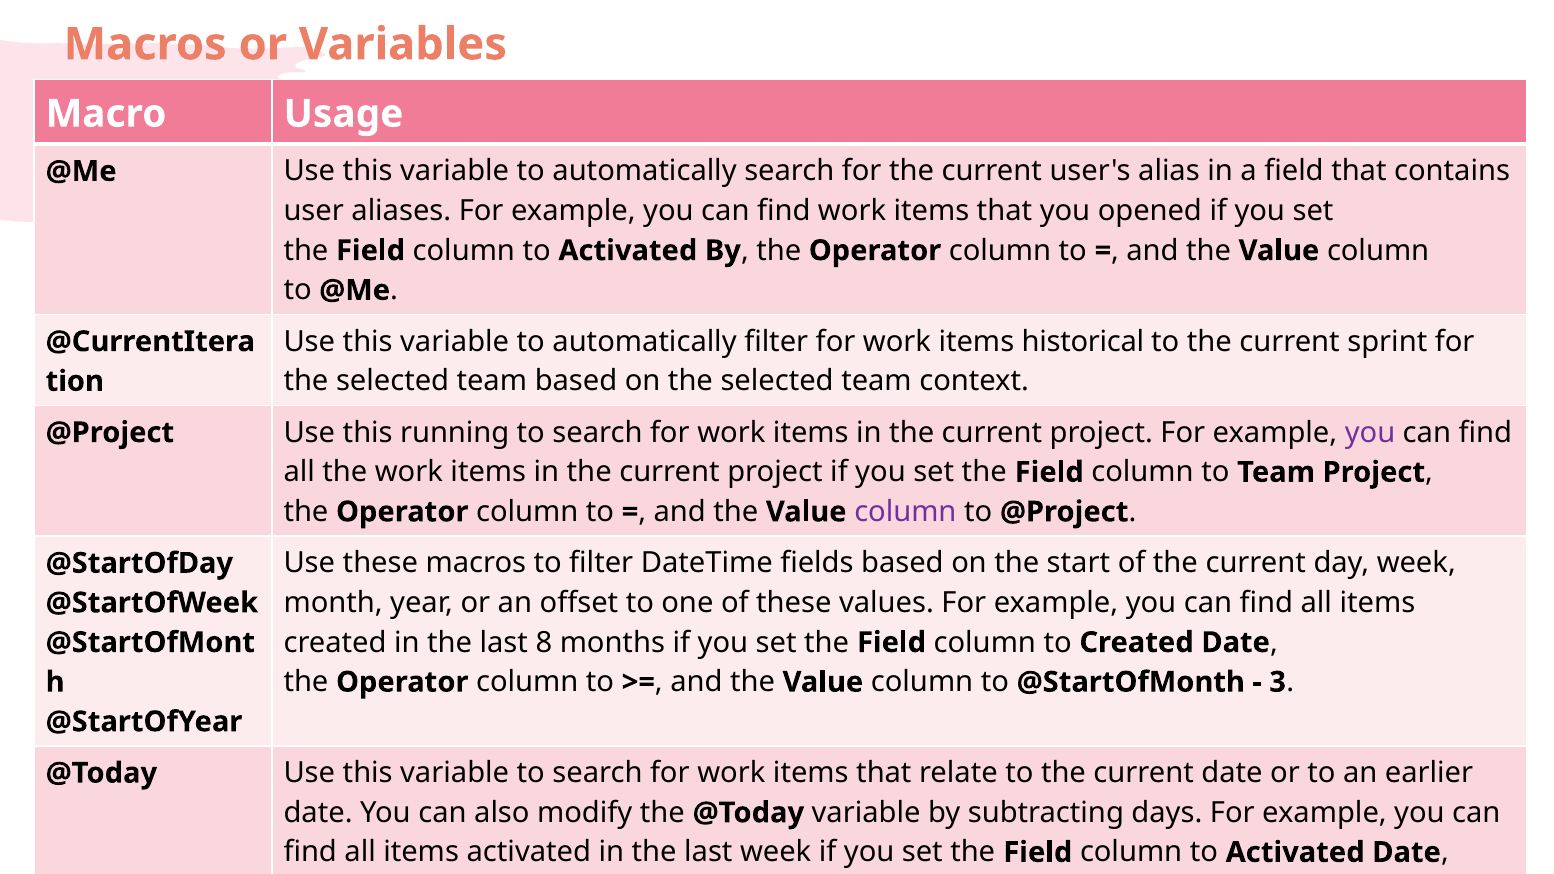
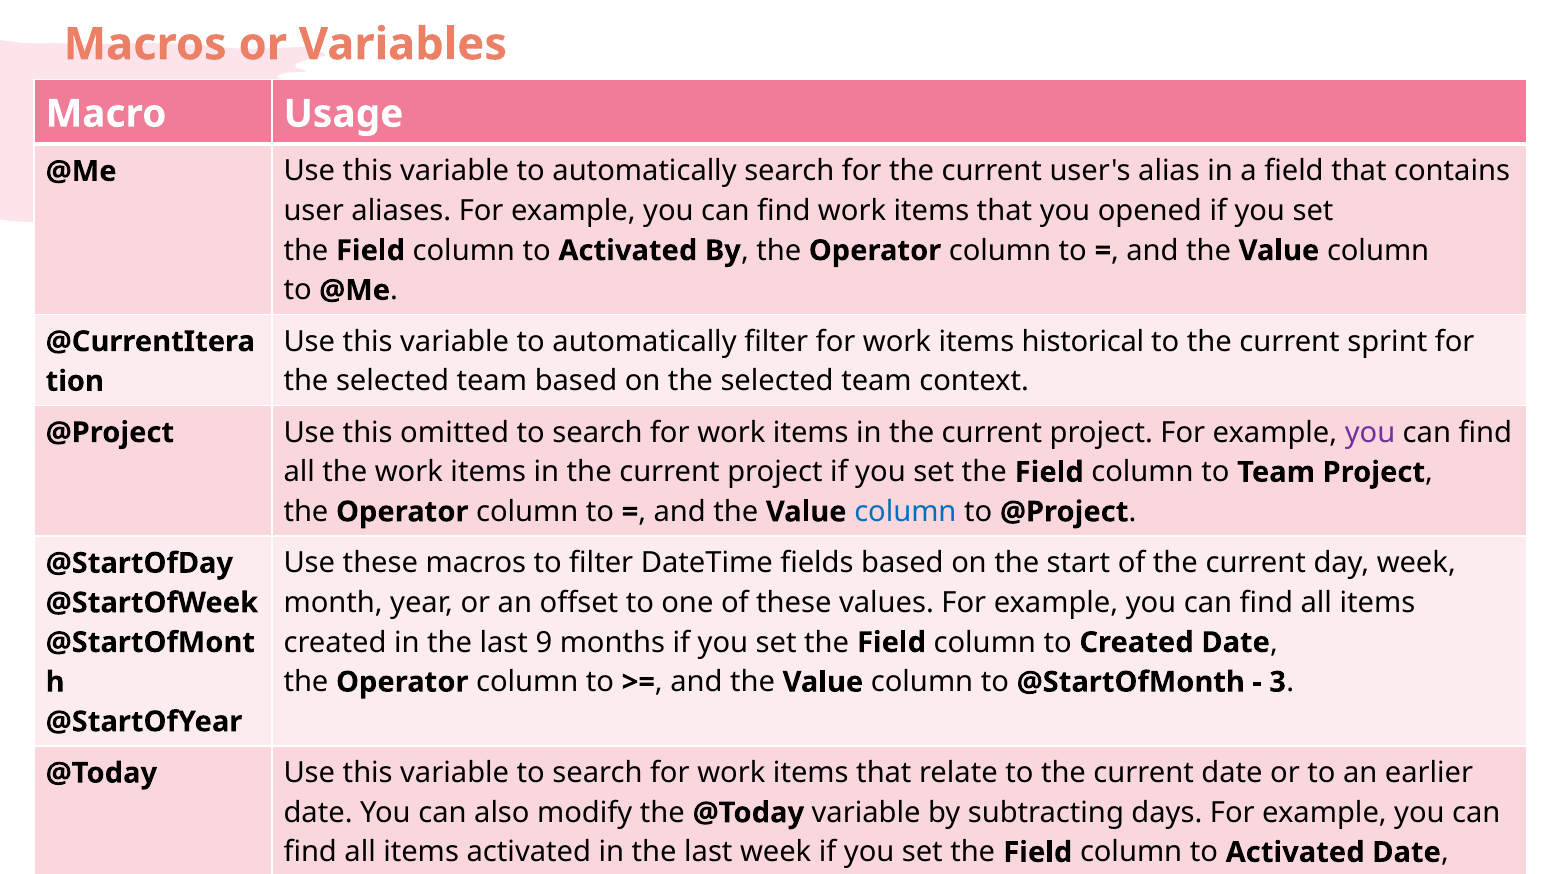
running: running -> omitted
column at (905, 512) colour: purple -> blue
8: 8 -> 9
